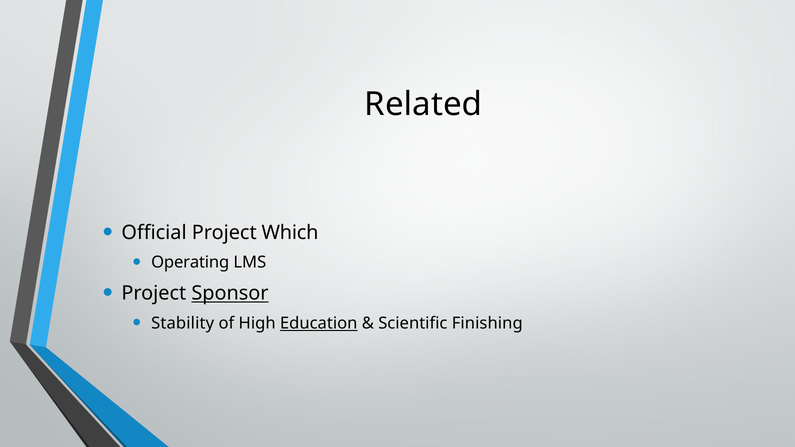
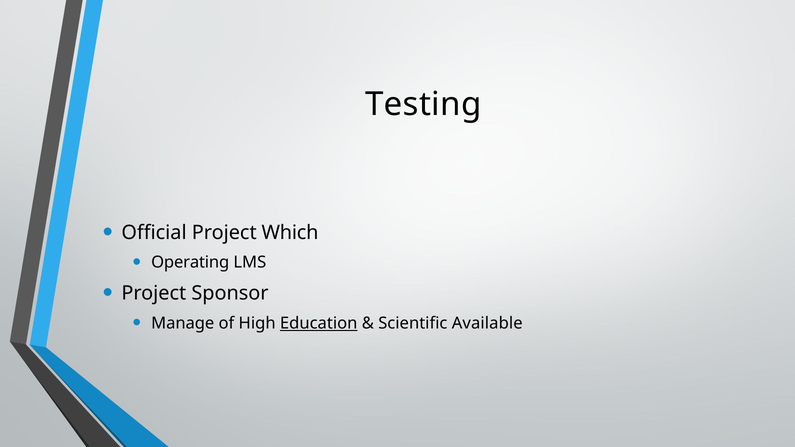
Related: Related -> Testing
Sponsor underline: present -> none
Stability: Stability -> Manage
Finishing: Finishing -> Available
